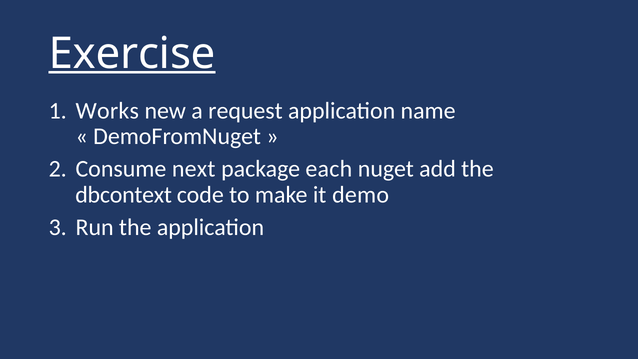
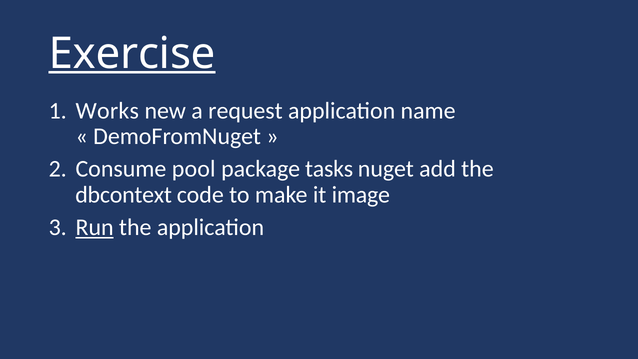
next: next -> pool
each: each -> tasks
demo: demo -> image
Run underline: none -> present
